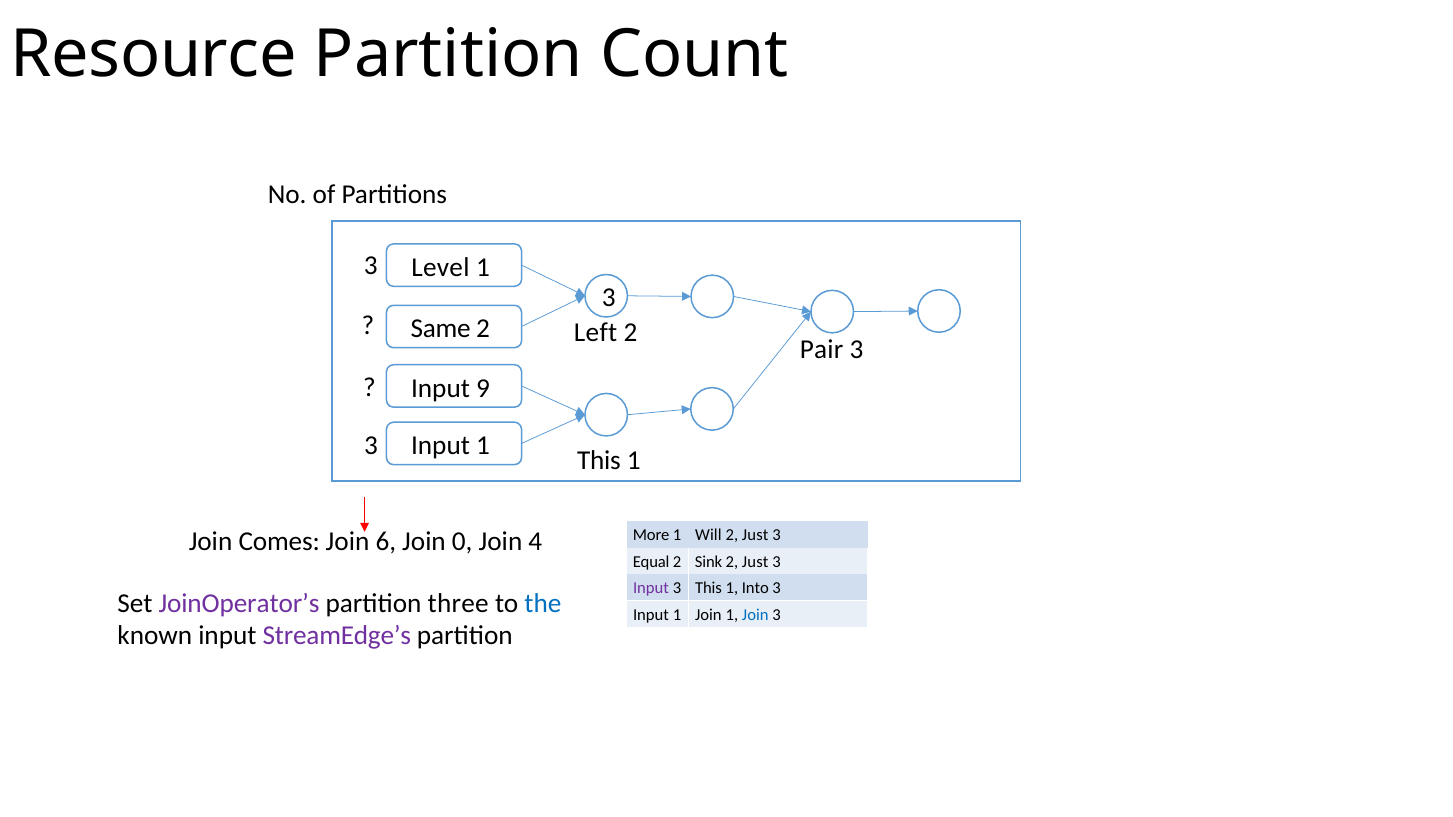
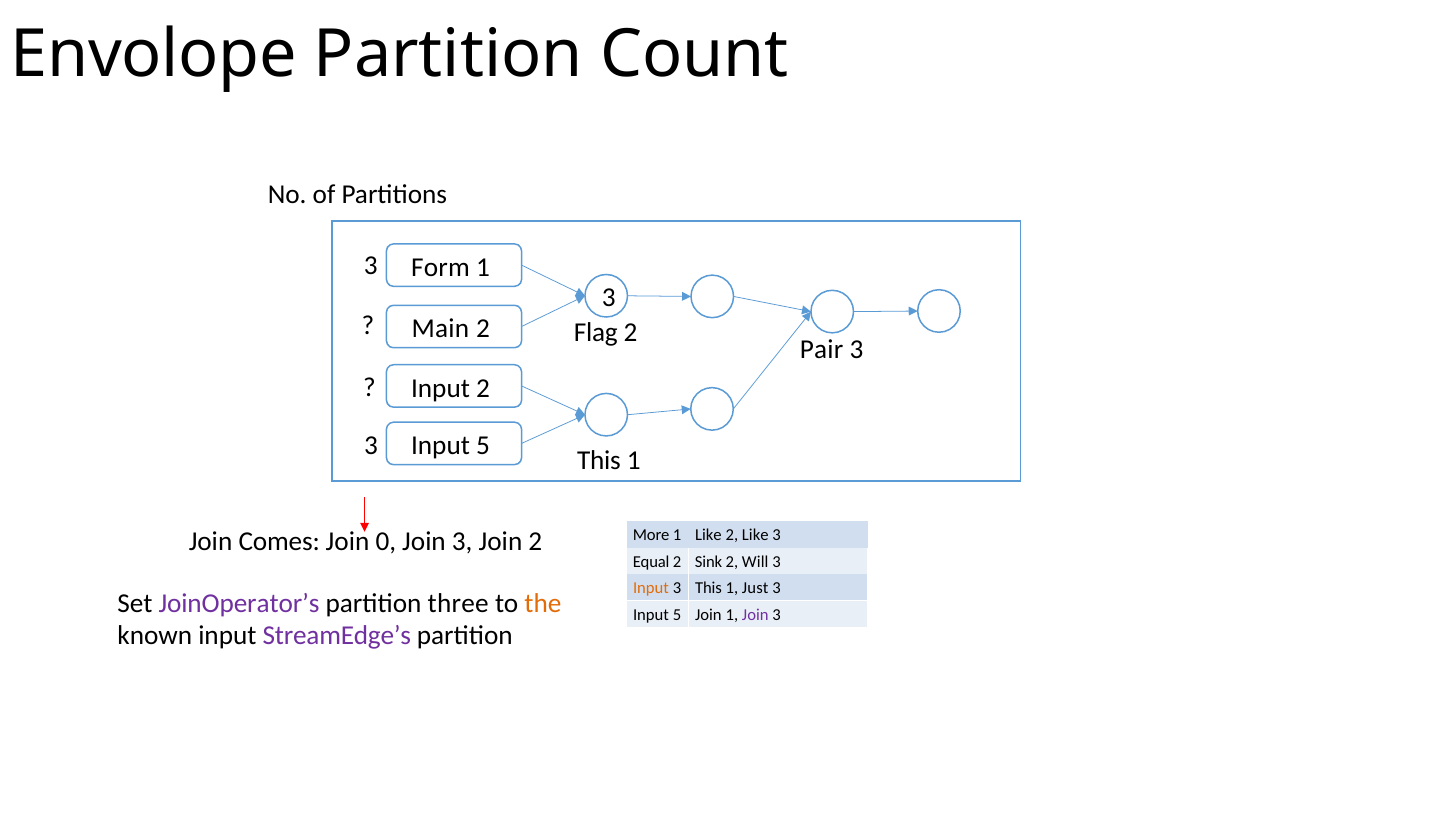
Resource: Resource -> Envolope
Level: Level -> Form
Same: Same -> Main
Left: Left -> Flag
Input 9: 9 -> 2
1 at (483, 446): 1 -> 5
1 Will: Will -> Like
Just at (755, 535): Just -> Like
6: 6 -> 0
0 at (462, 542): 0 -> 3
Join 4: 4 -> 2
Just at (755, 562): Just -> Will
Input at (651, 588) colour: purple -> orange
Into: Into -> Just
the colour: blue -> orange
1 at (677, 615): 1 -> 5
Join at (755, 615) colour: blue -> purple
